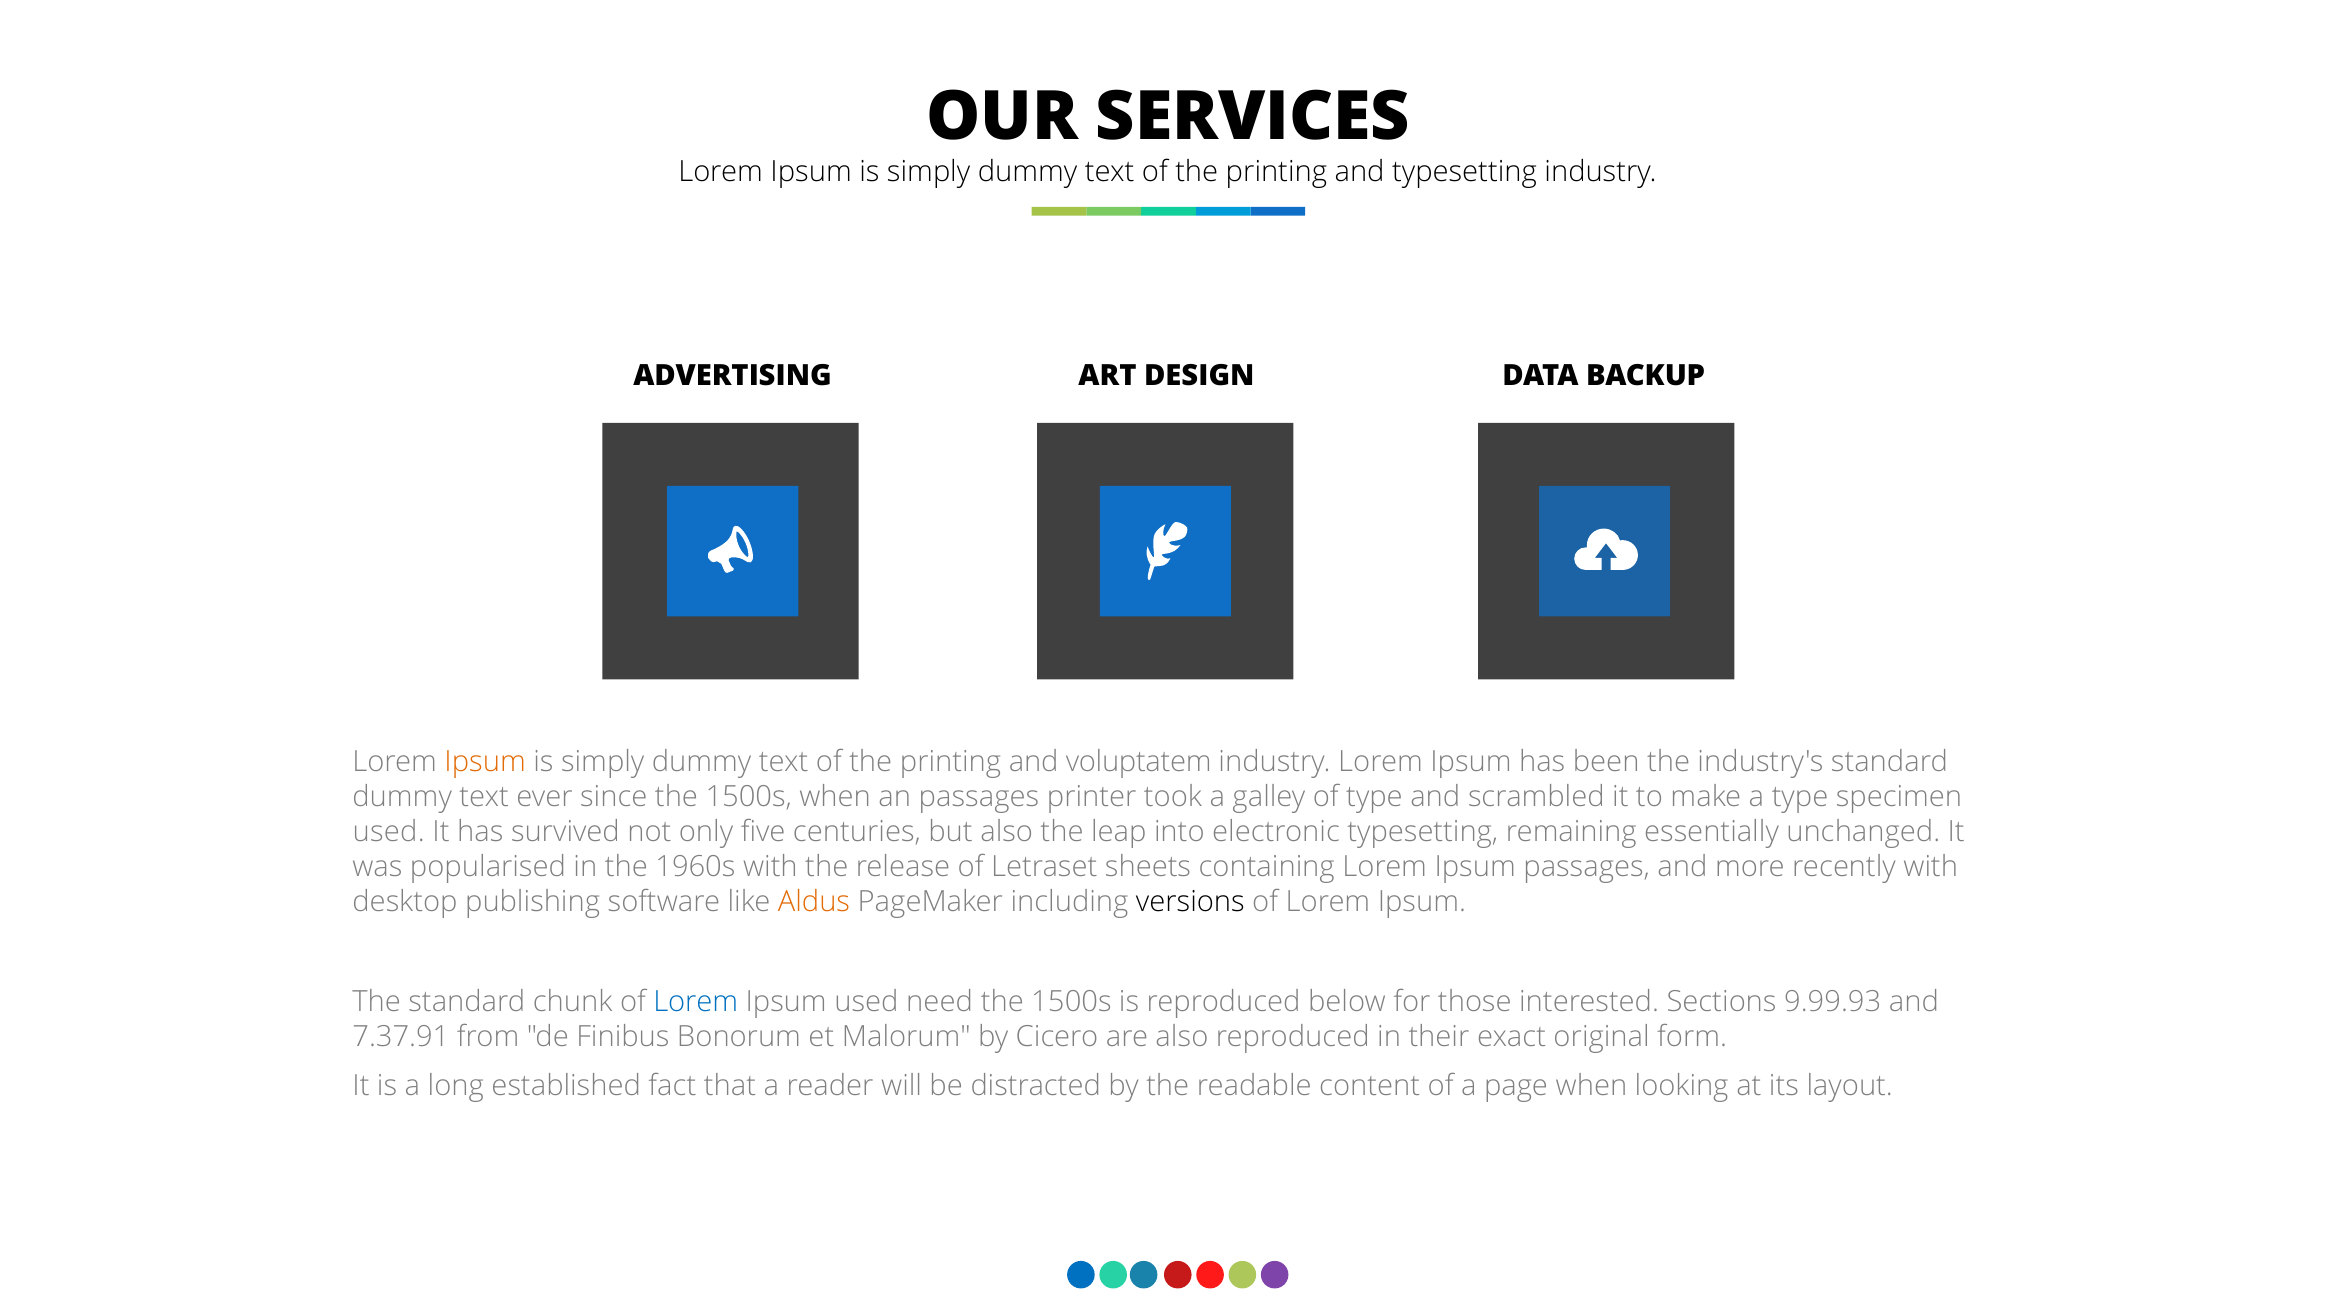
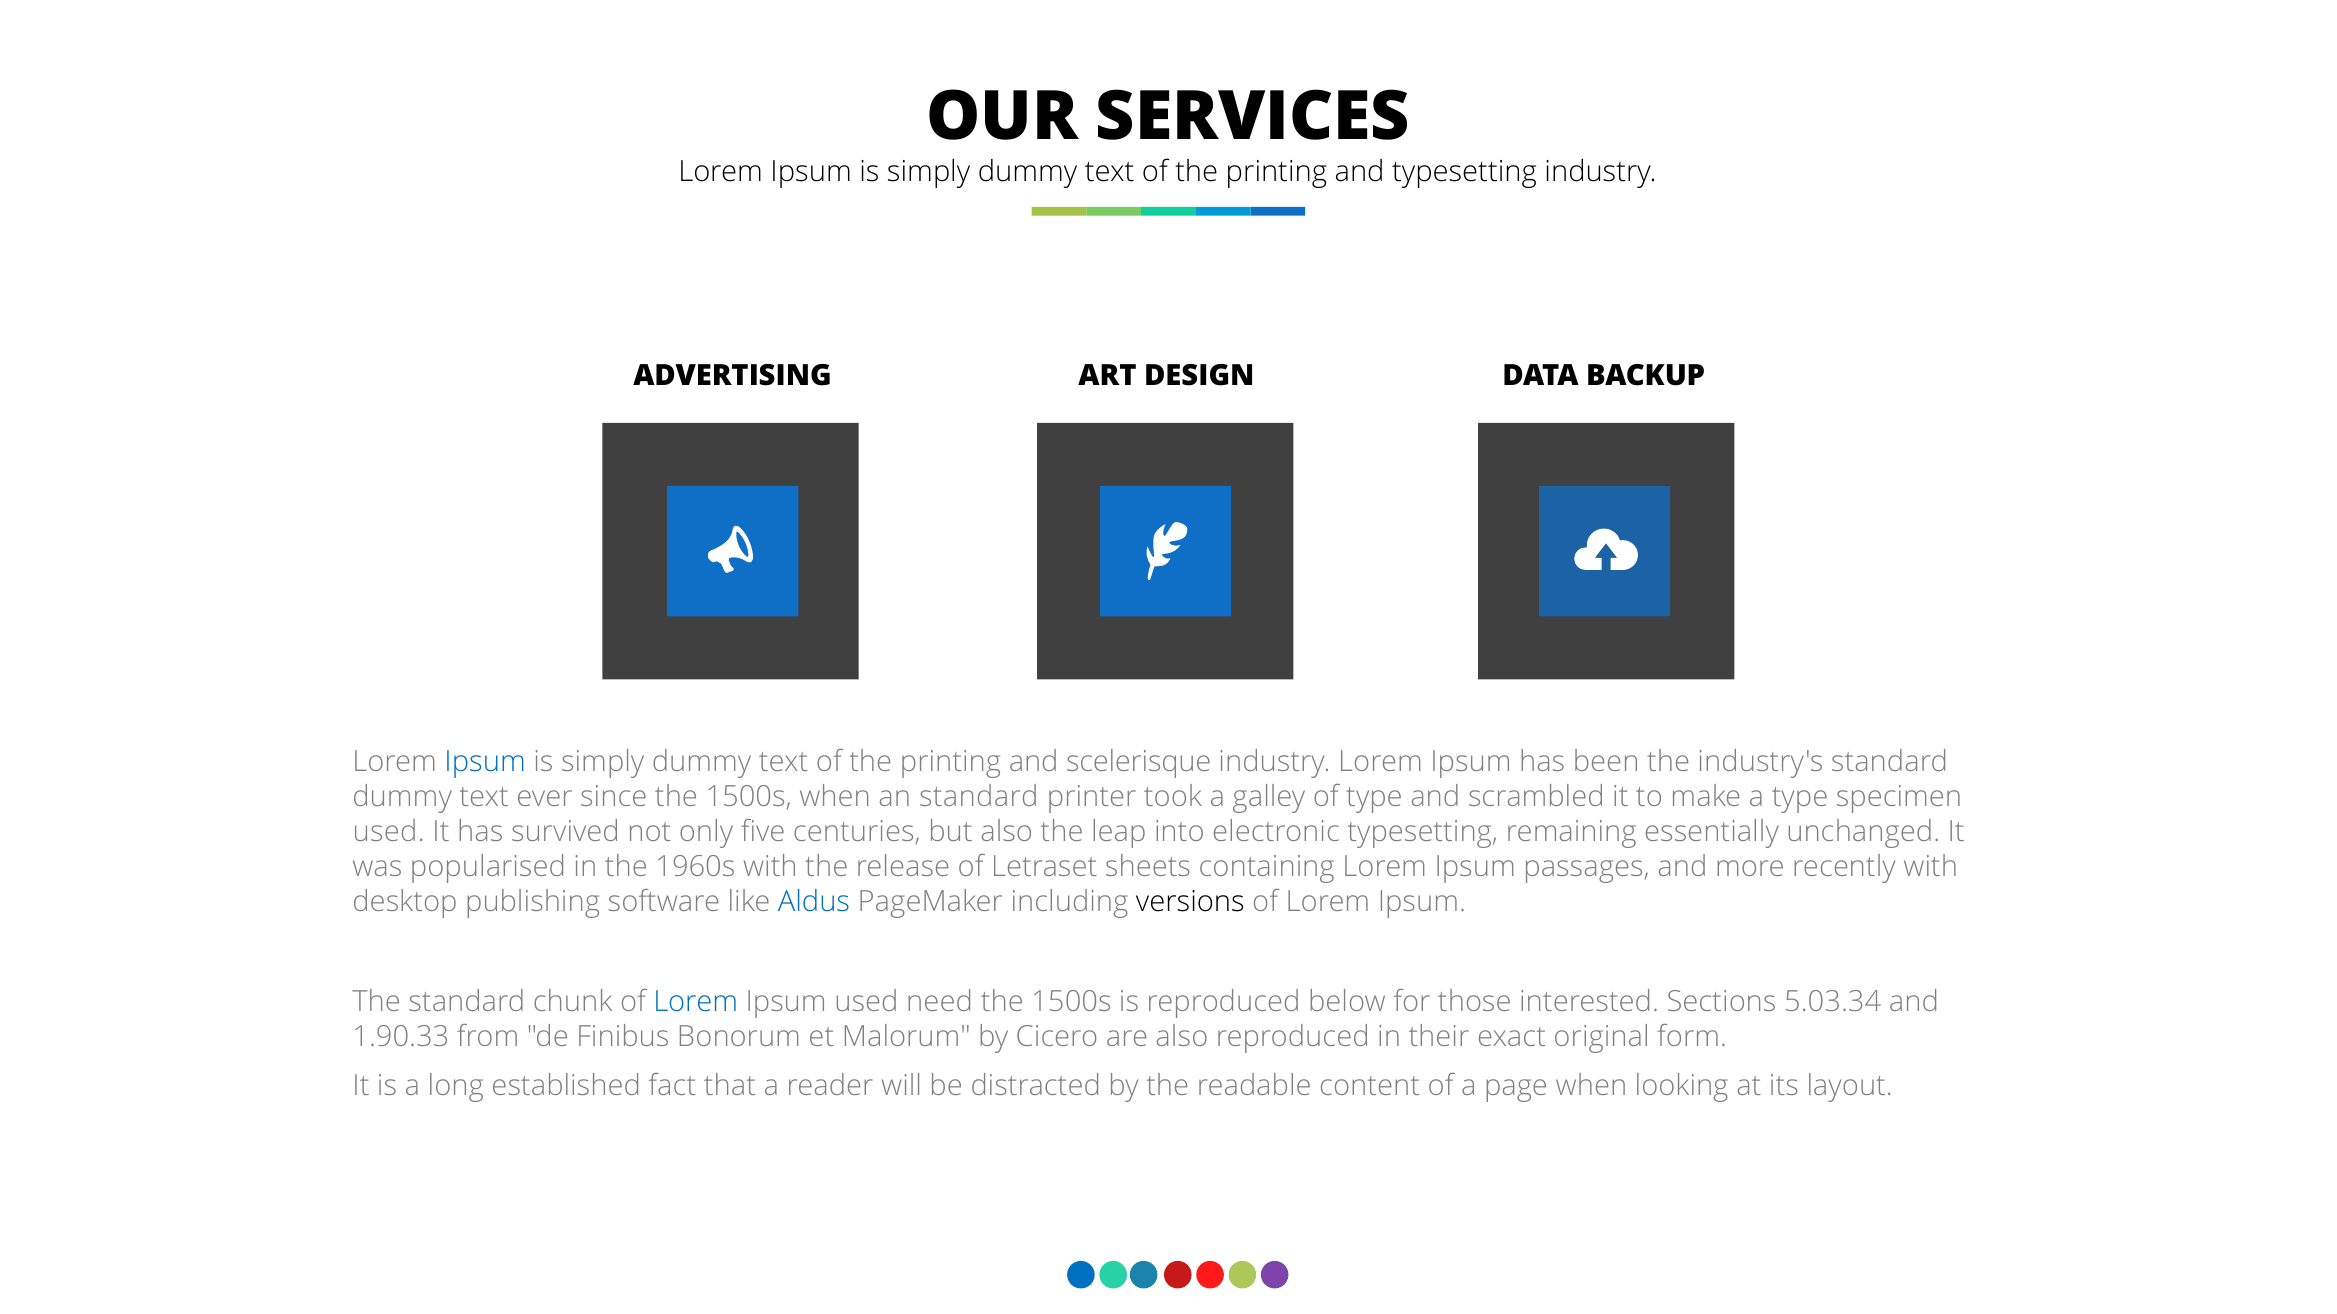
Ipsum at (485, 762) colour: orange -> blue
voluptatem: voluptatem -> scelerisque
an passages: passages -> standard
Aldus colour: orange -> blue
9.99.93: 9.99.93 -> 5.03.34
7.37.91: 7.37.91 -> 1.90.33
